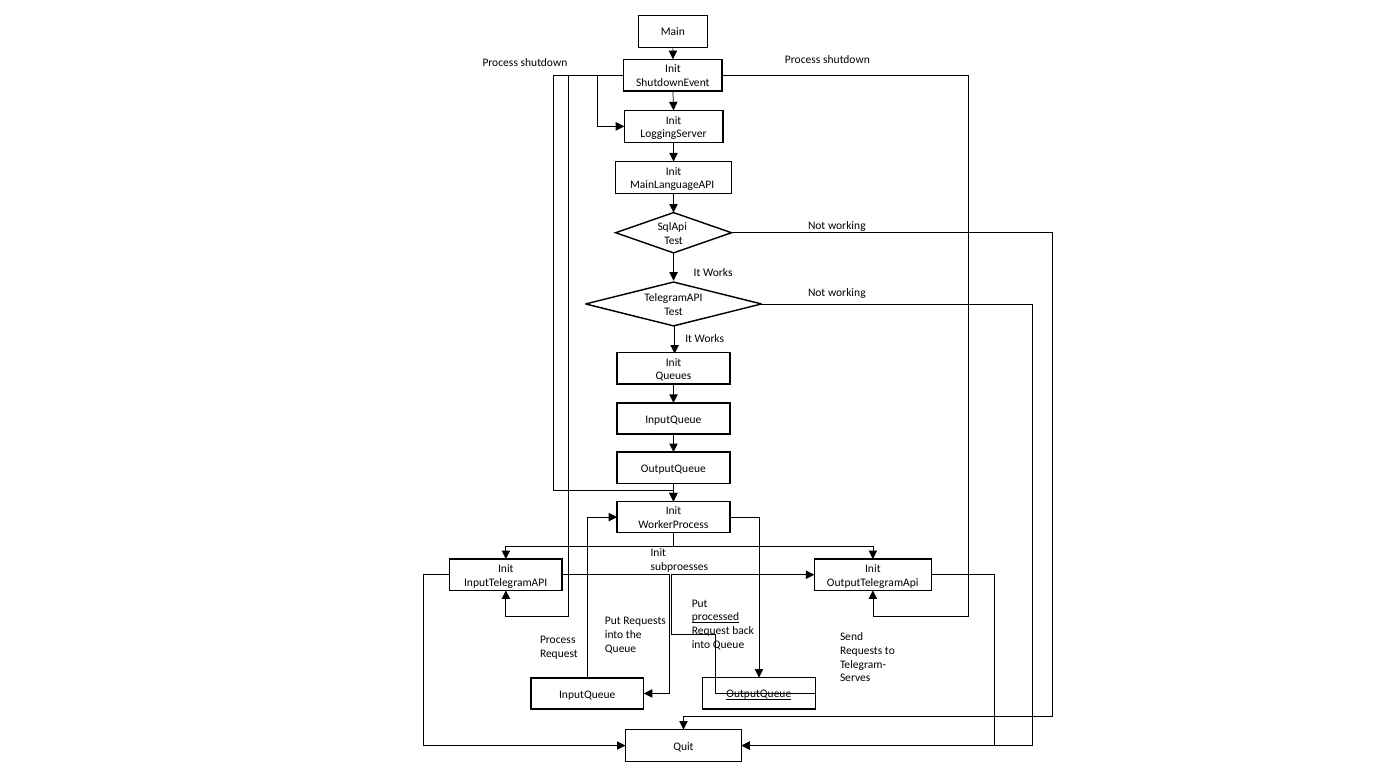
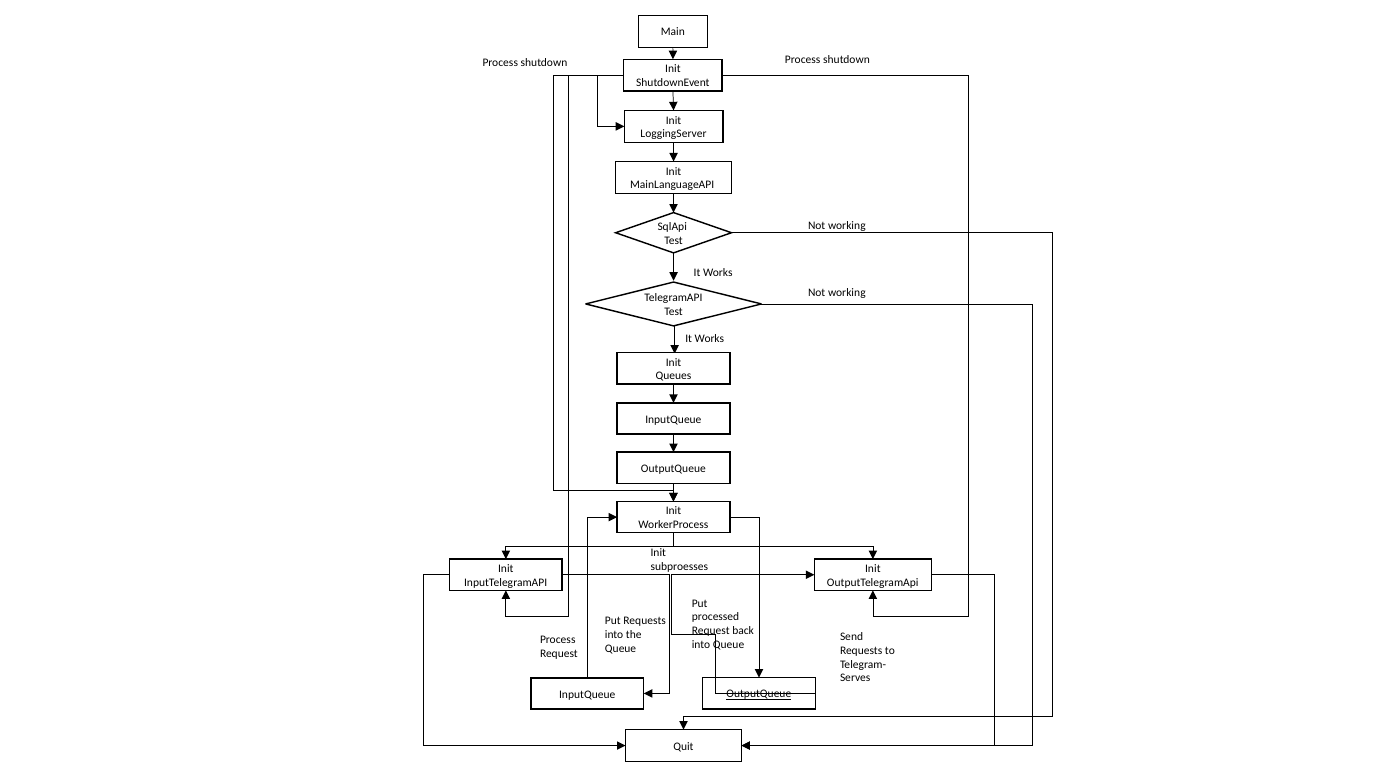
processed underline: present -> none
